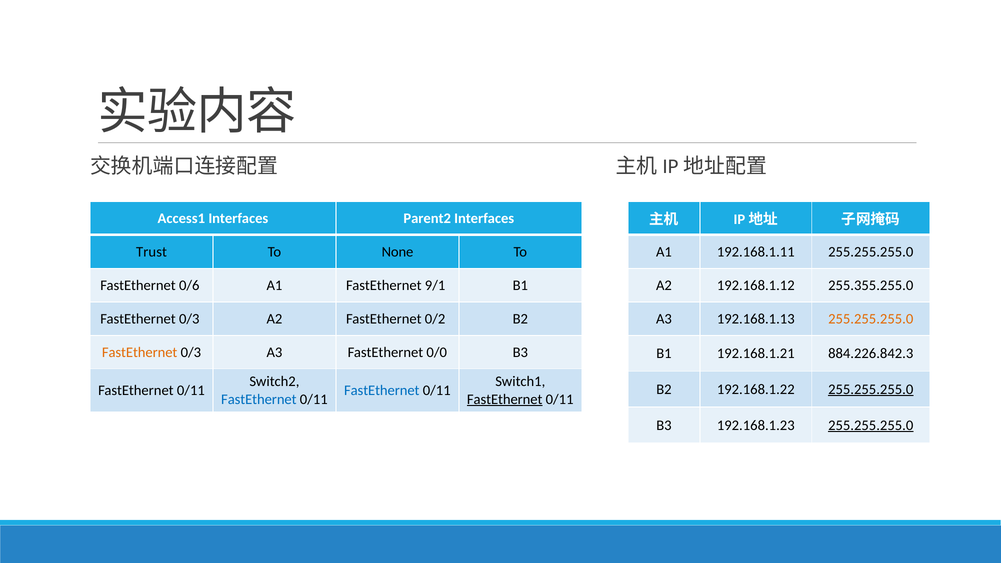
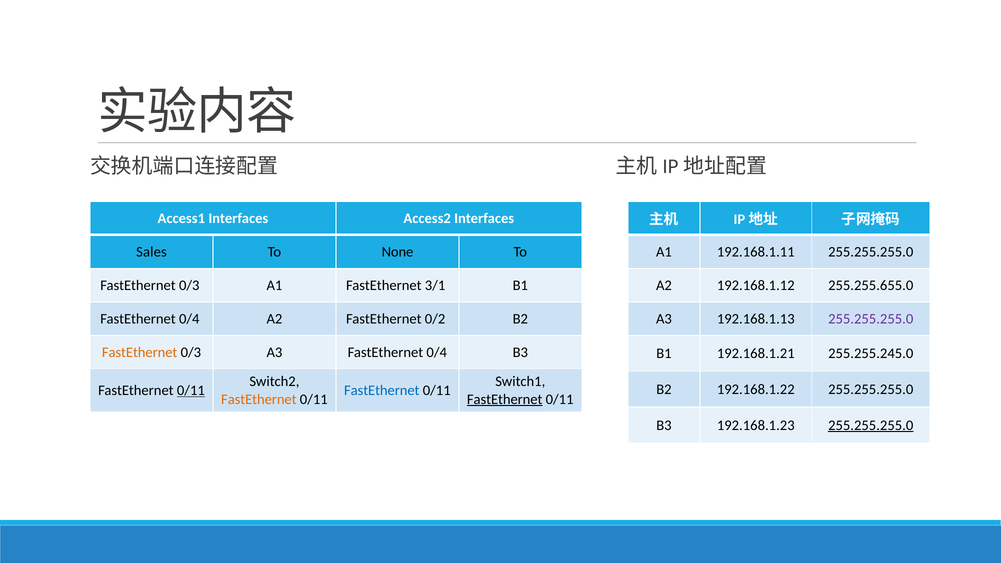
Parent2: Parent2 -> Access2
Trust: Trust -> Sales
0/6 at (189, 285): 0/6 -> 0/3
9/1: 9/1 -> 3/1
255.355.255.0: 255.355.255.0 -> 255.255.655.0
0/3 at (189, 319): 0/3 -> 0/4
255.255.255.0 at (871, 319) colour: orange -> purple
A3 FastEthernet 0/0: 0/0 -> 0/4
884.226.842.3: 884.226.842.3 -> 255.255.245.0
255.255.255.0 at (871, 389) underline: present -> none
0/11 at (191, 391) underline: none -> present
FastEthernet at (259, 399) colour: blue -> orange
